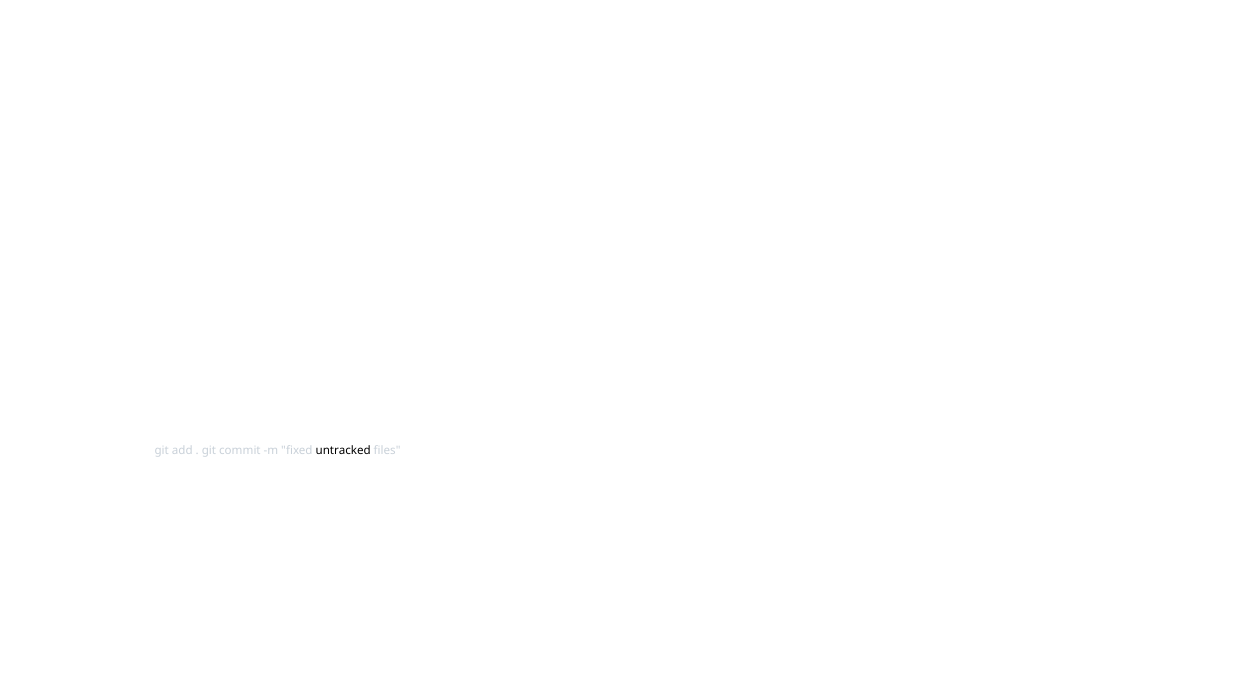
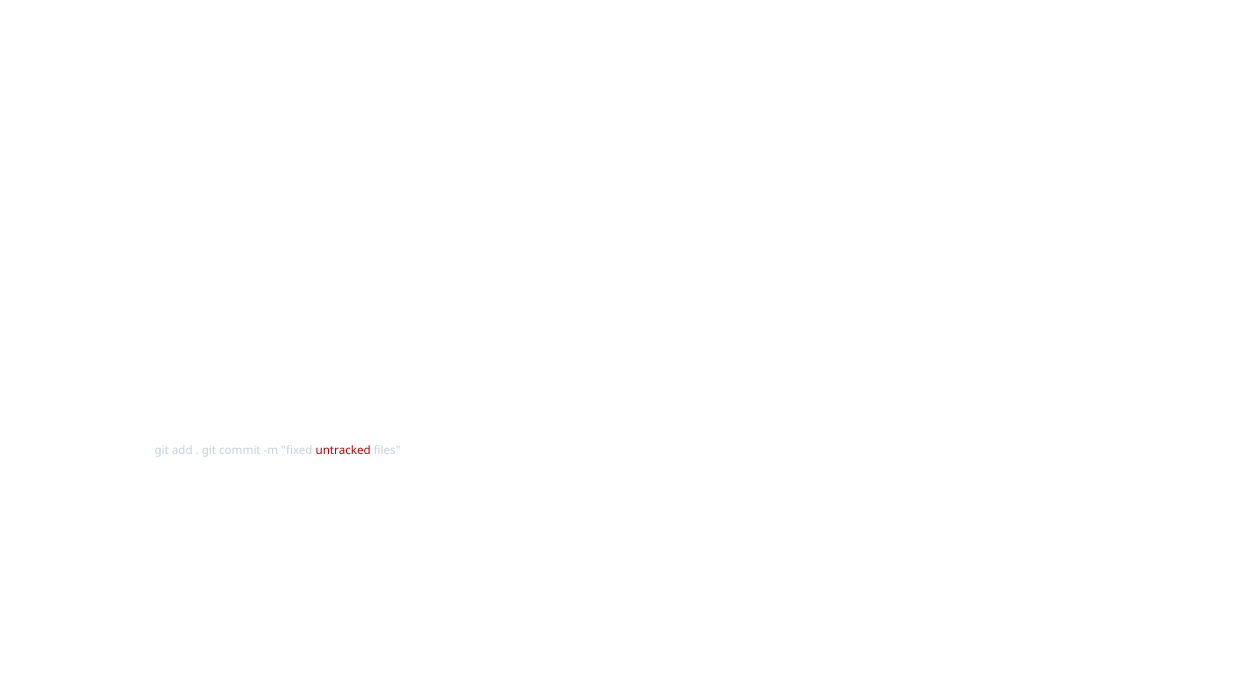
untracked colour: black -> red
